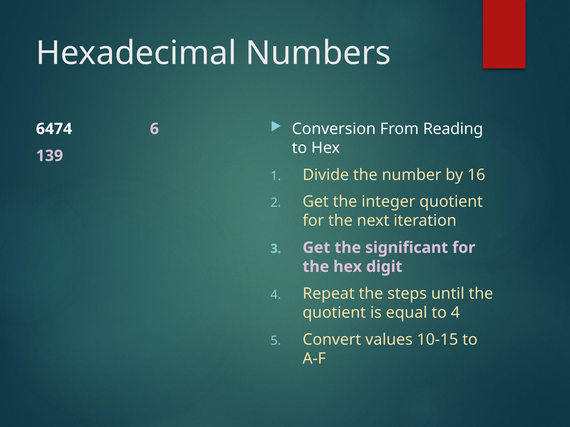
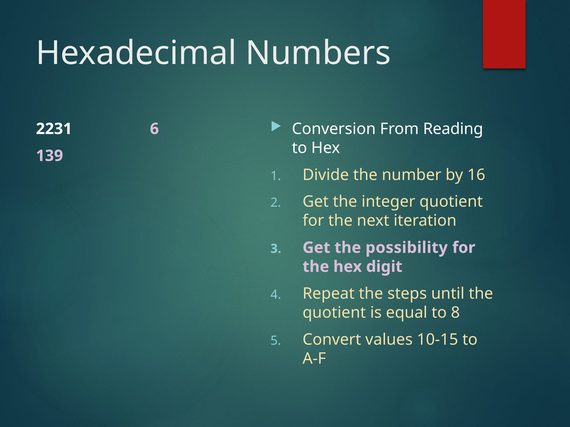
6474: 6474 -> 2231
significant: significant -> possibility
to 4: 4 -> 8
